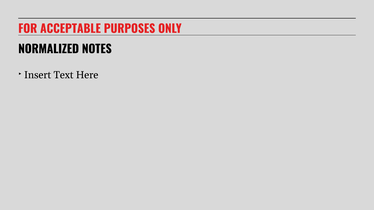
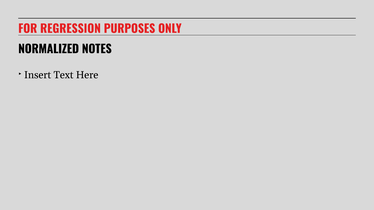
ACCEPTABLE: ACCEPTABLE -> REGRESSION
